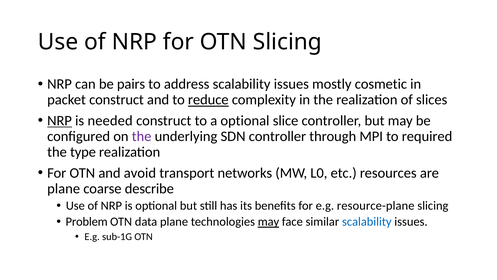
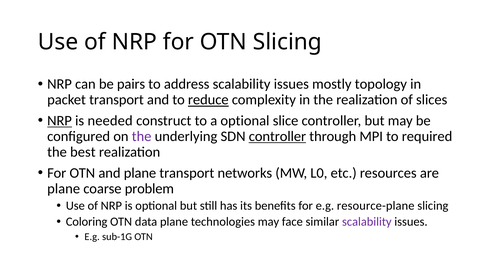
cosmetic: cosmetic -> topology
packet construct: construct -> transport
controller at (277, 136) underline: none -> present
type: type -> best
and avoid: avoid -> plane
describe: describe -> problem
Problem: Problem -> Coloring
may at (268, 221) underline: present -> none
scalability at (367, 221) colour: blue -> purple
